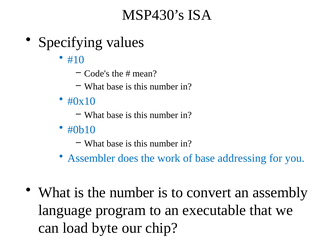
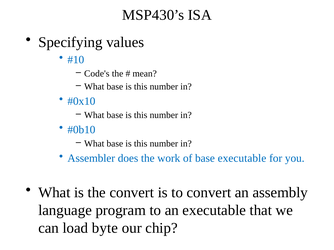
base addressing: addressing -> executable
the number: number -> convert
